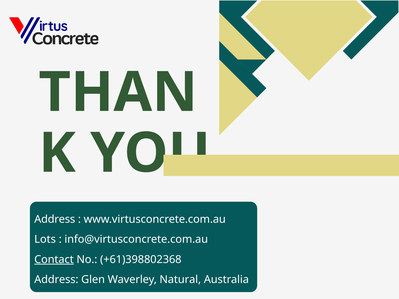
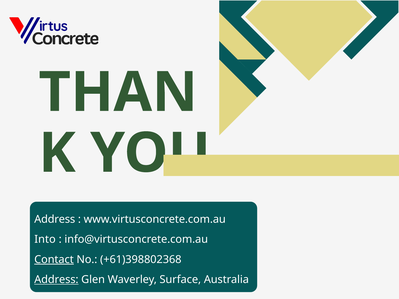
Lots: Lots -> Into
Address at (56, 280) underline: none -> present
Natural: Natural -> Surface
